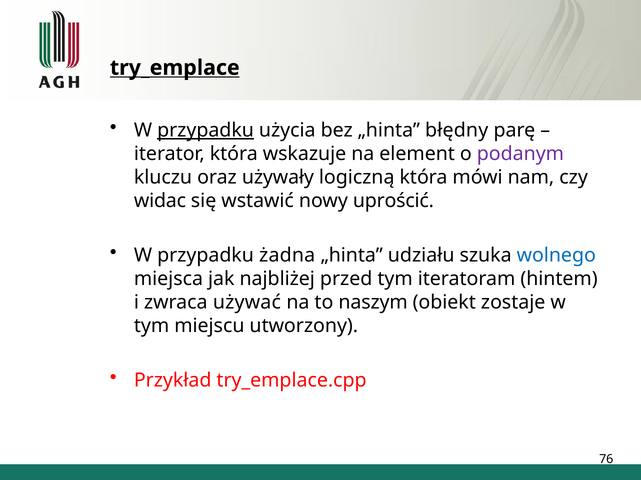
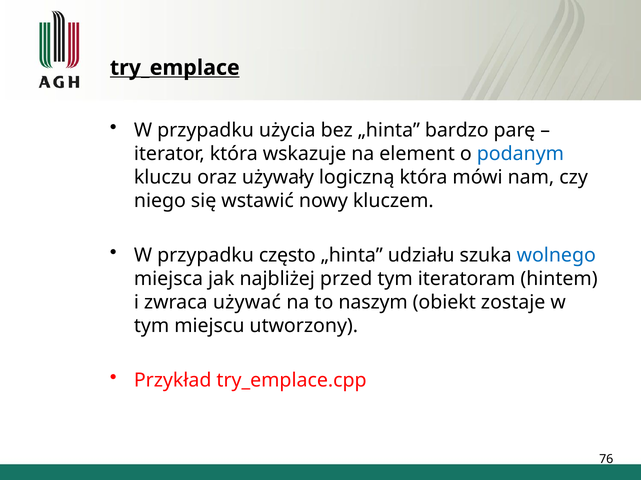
przypadku at (206, 130) underline: present -> none
błędny: błędny -> bardzo
podanym colour: purple -> blue
widac: widac -> niego
uprościć: uprościć -> kluczem
żadna: żadna -> często
